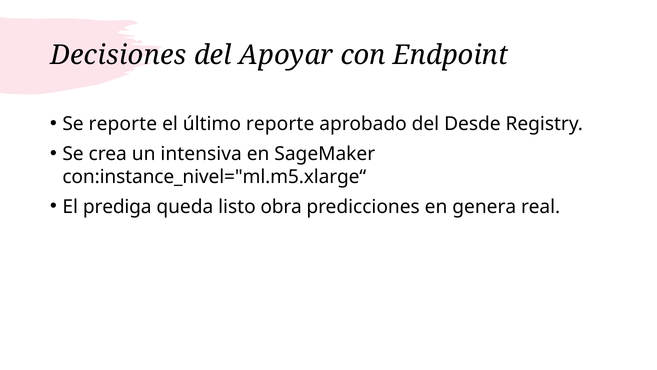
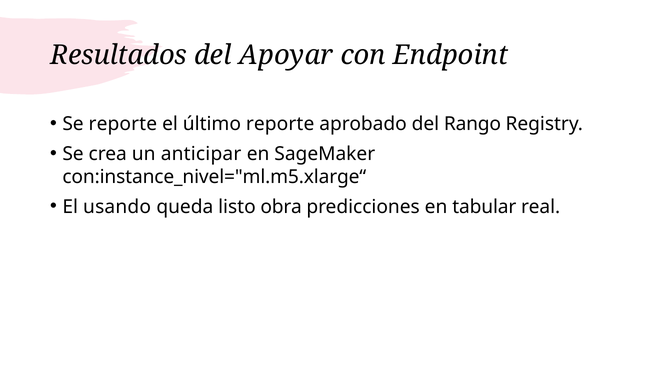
Decisiones: Decisiones -> Resultados
Desde: Desde -> Rango
intensiva: intensiva -> anticipar
prediga: prediga -> usando
genera: genera -> tabular
